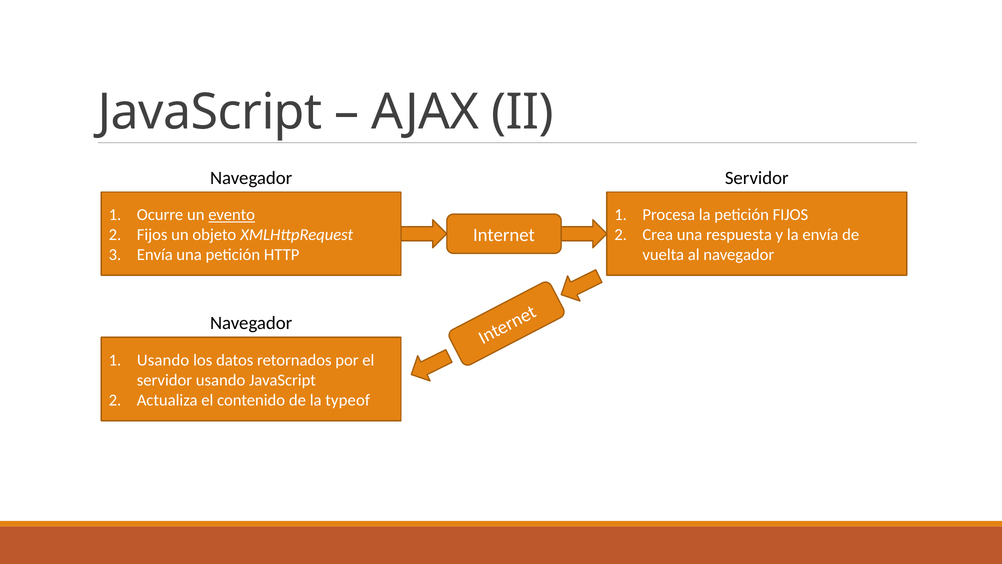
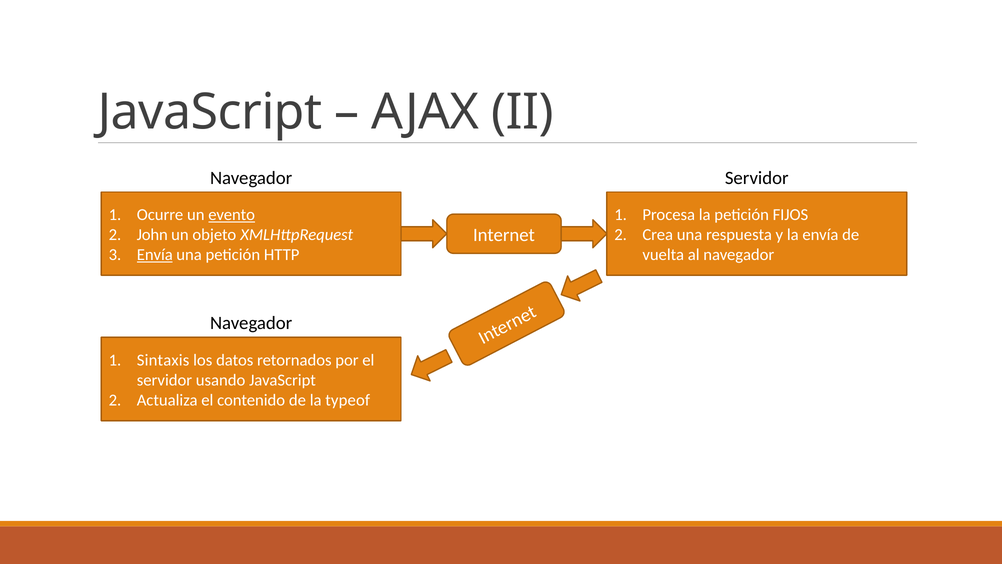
Fijos at (152, 235): Fijos -> John
Envía at (155, 255) underline: none -> present
Usando at (163, 360): Usando -> Sintaxis
